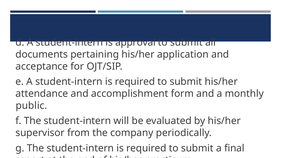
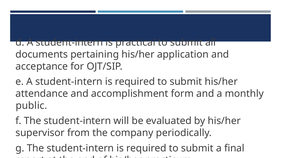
approval: approval -> practical
